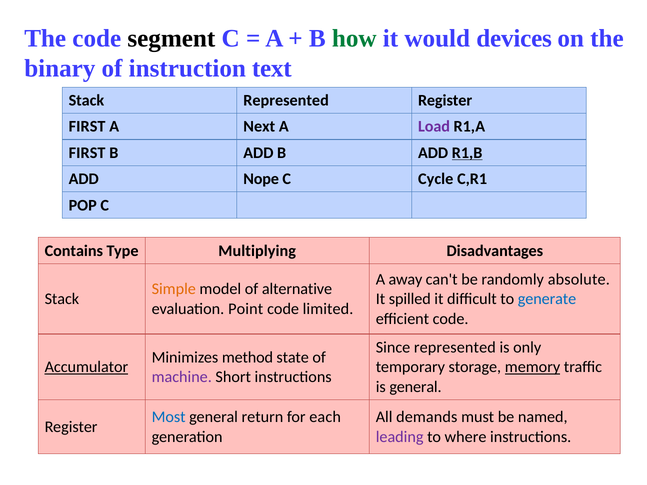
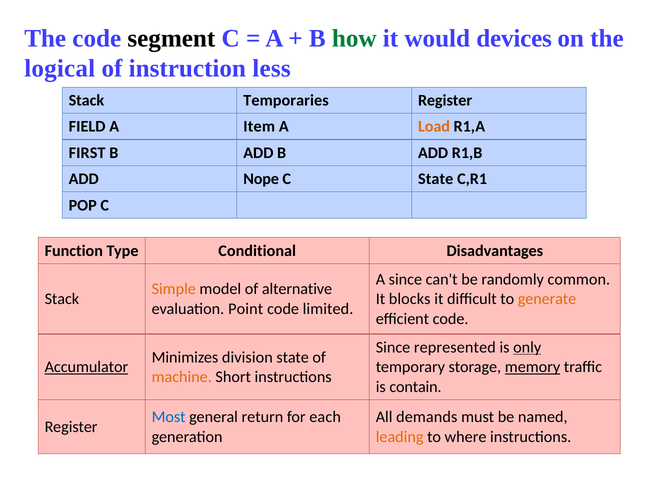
binary: binary -> logical
text: text -> less
Stack Represented: Represented -> Temporaries
FIRST at (87, 127): FIRST -> FIELD
Next: Next -> Item
Load colour: purple -> orange
R1,B underline: present -> none
C Cycle: Cycle -> State
Contains: Contains -> Function
Multiplying: Multiplying -> Conditional
A away: away -> since
absolute: absolute -> common
spilled: spilled -> blocks
generate colour: blue -> orange
only underline: none -> present
method: method -> division
machine colour: purple -> orange
is general: general -> contain
leading colour: purple -> orange
